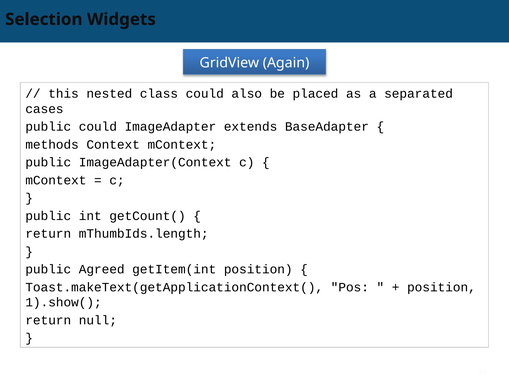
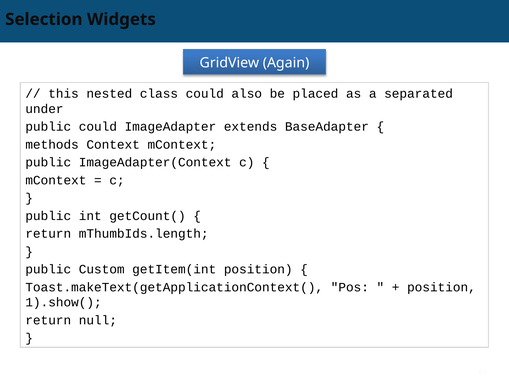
cases: cases -> under
Agreed: Agreed -> Custom
